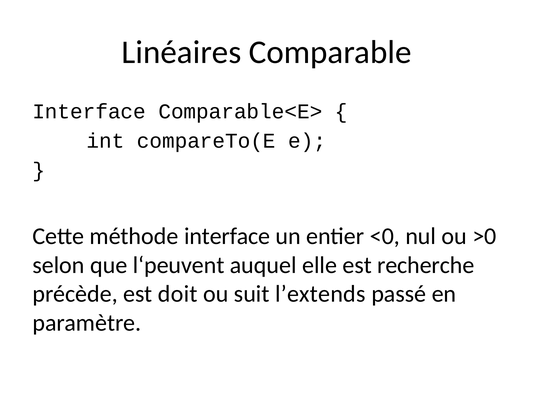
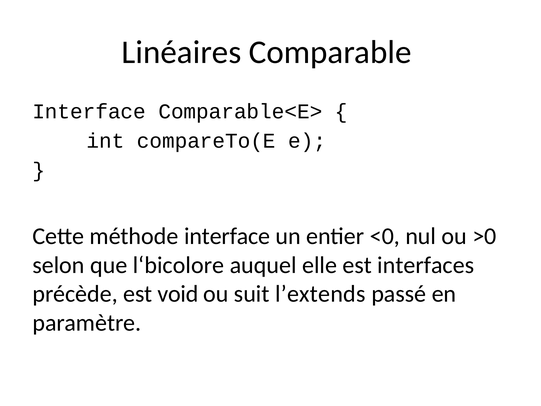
l‘peuvent: l‘peuvent -> l‘bicolore
recherche: recherche -> interfaces
doit: doit -> void
